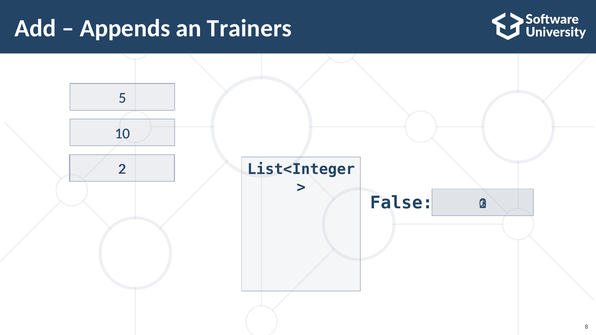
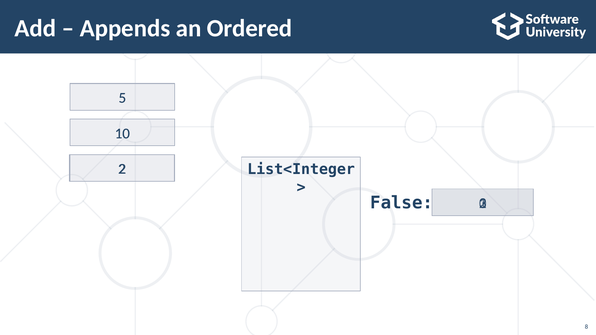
Trainers: Trainers -> Ordered
